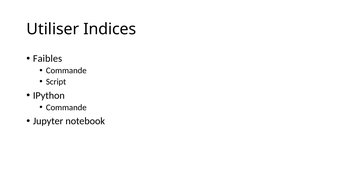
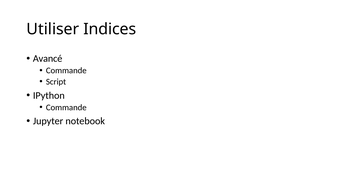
Faibles: Faibles -> Avancé
